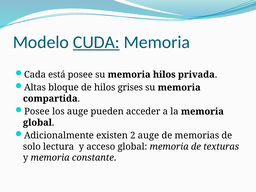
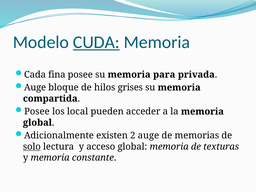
está: está -> fina
memoria hilos: hilos -> para
Altas at (35, 87): Altas -> Auge
los auge: auge -> local
solo underline: none -> present
